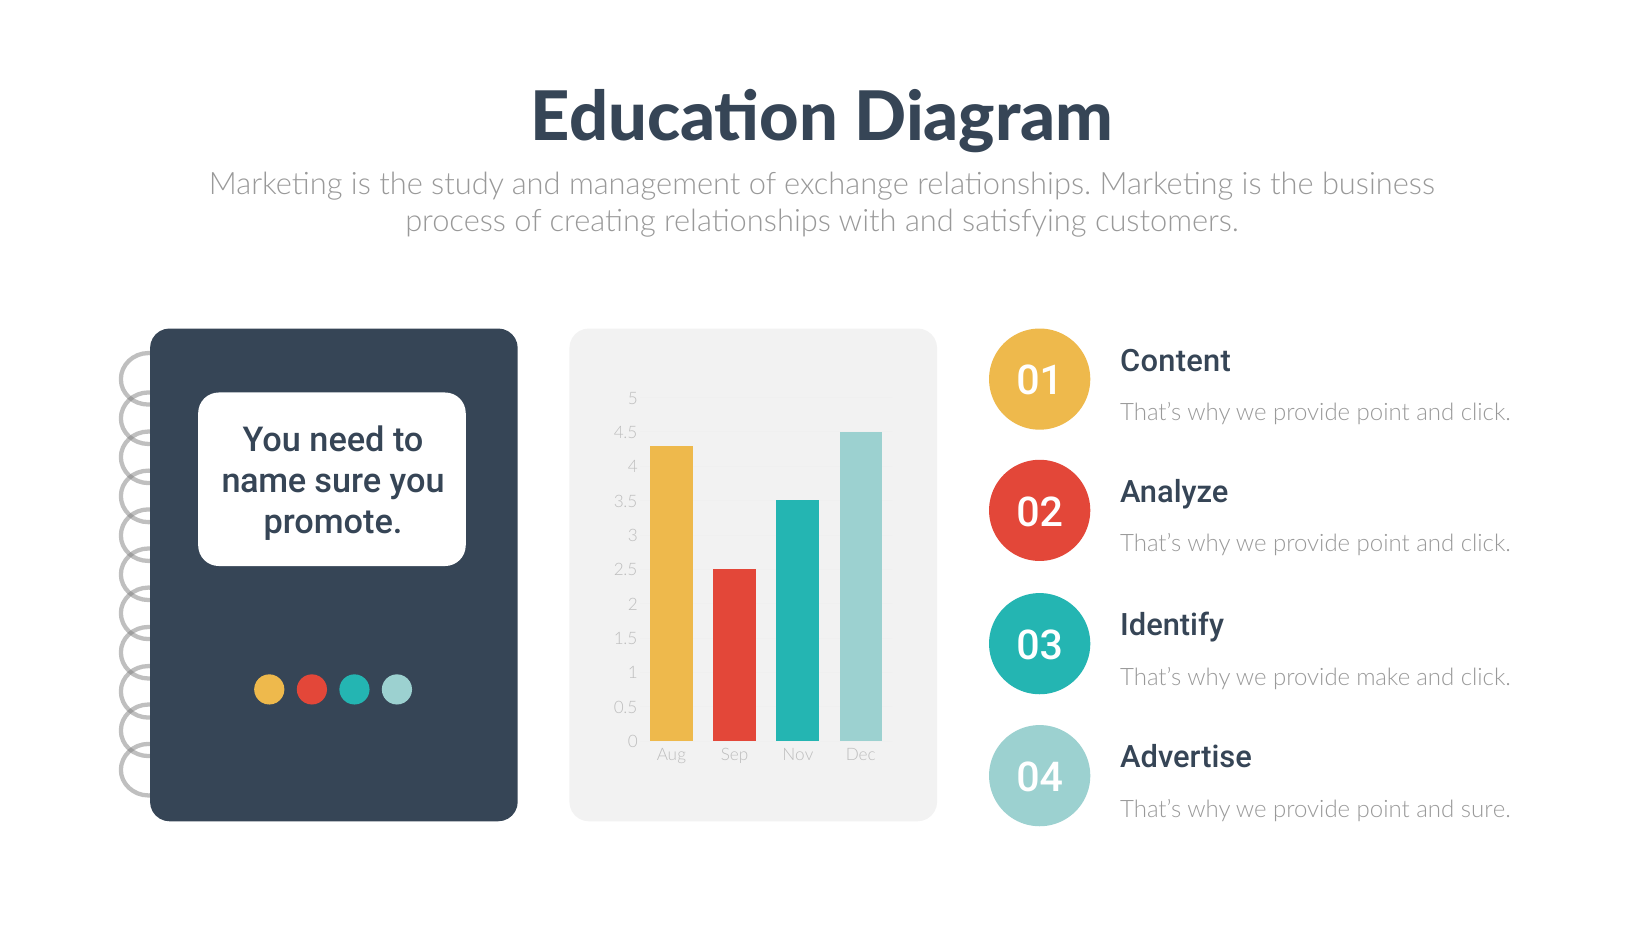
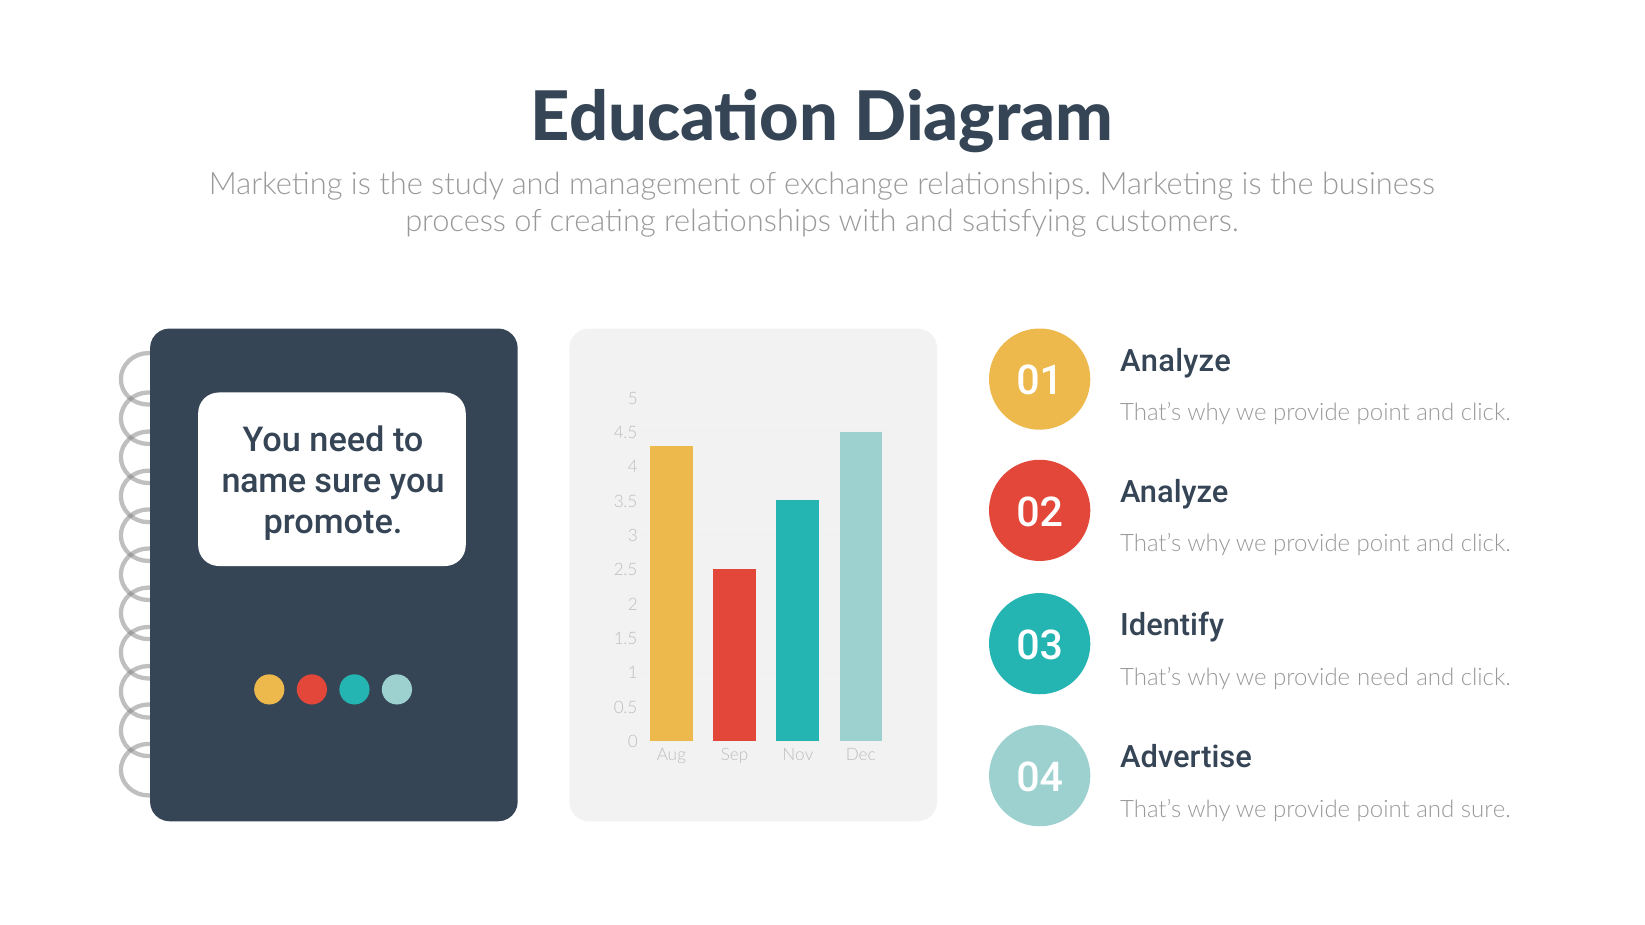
Content at (1176, 361): Content -> Analyze
provide make: make -> need
